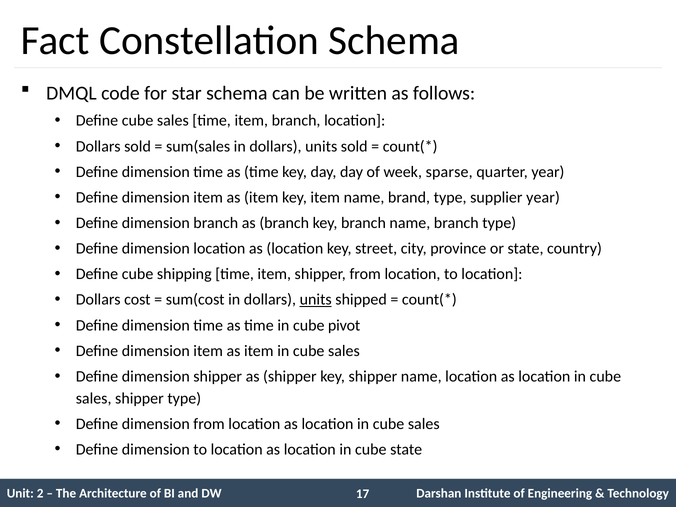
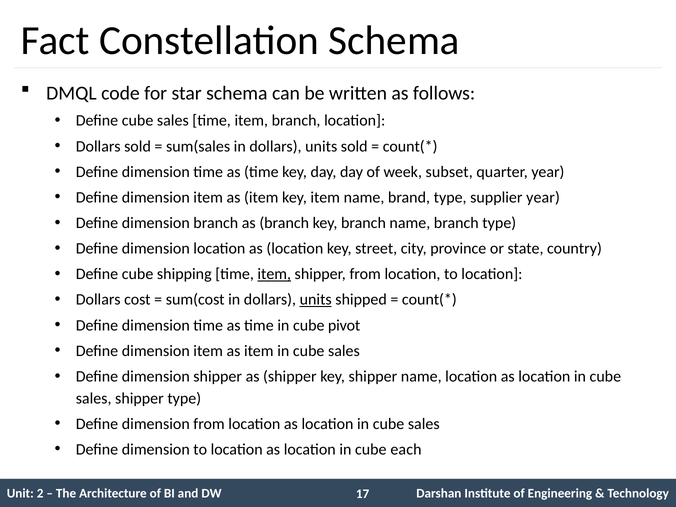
sparse: sparse -> subset
item at (274, 274) underline: none -> present
cube state: state -> each
